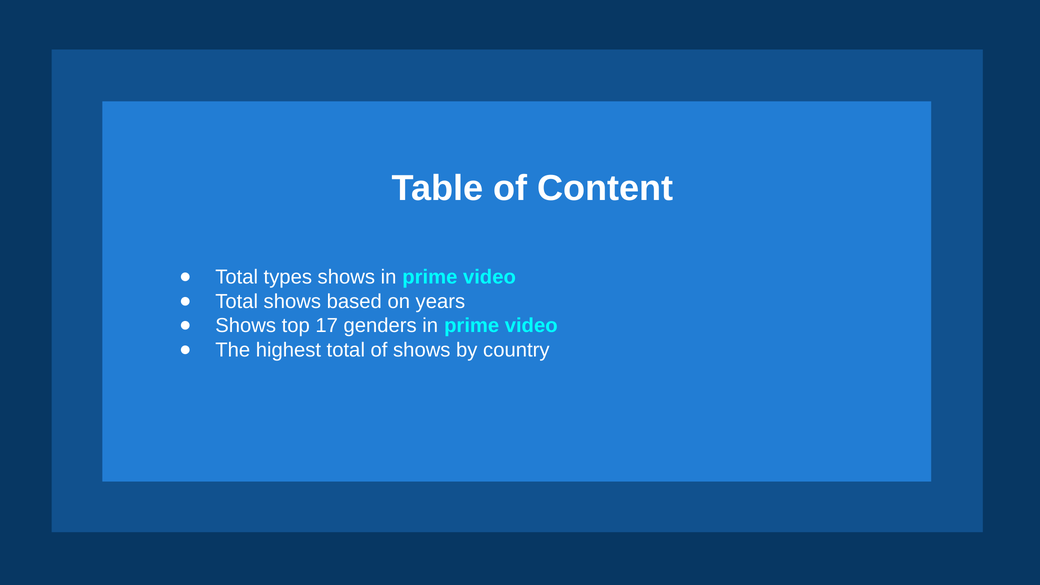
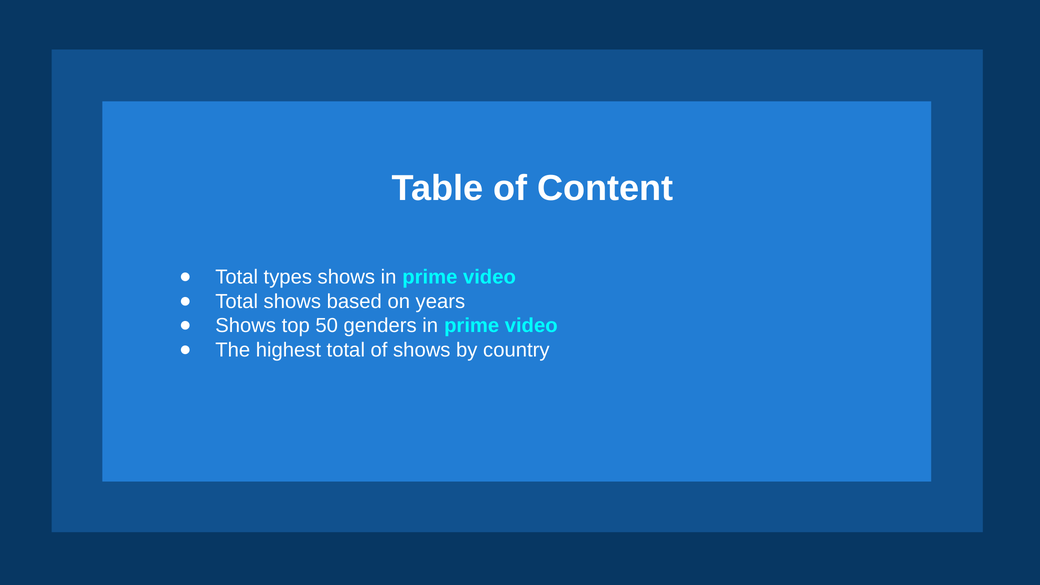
17: 17 -> 50
